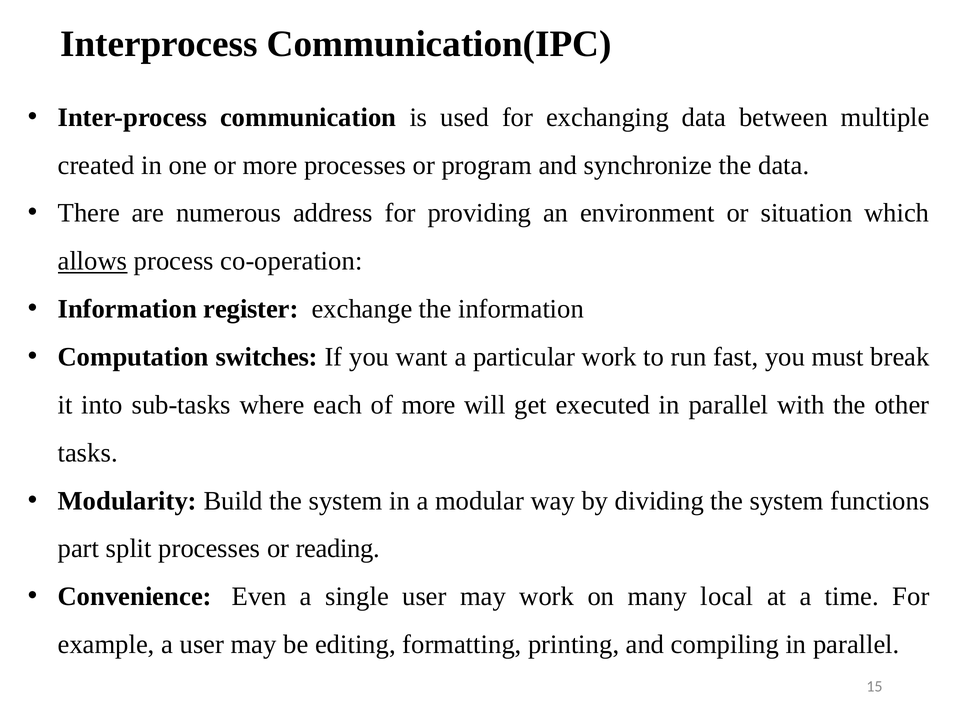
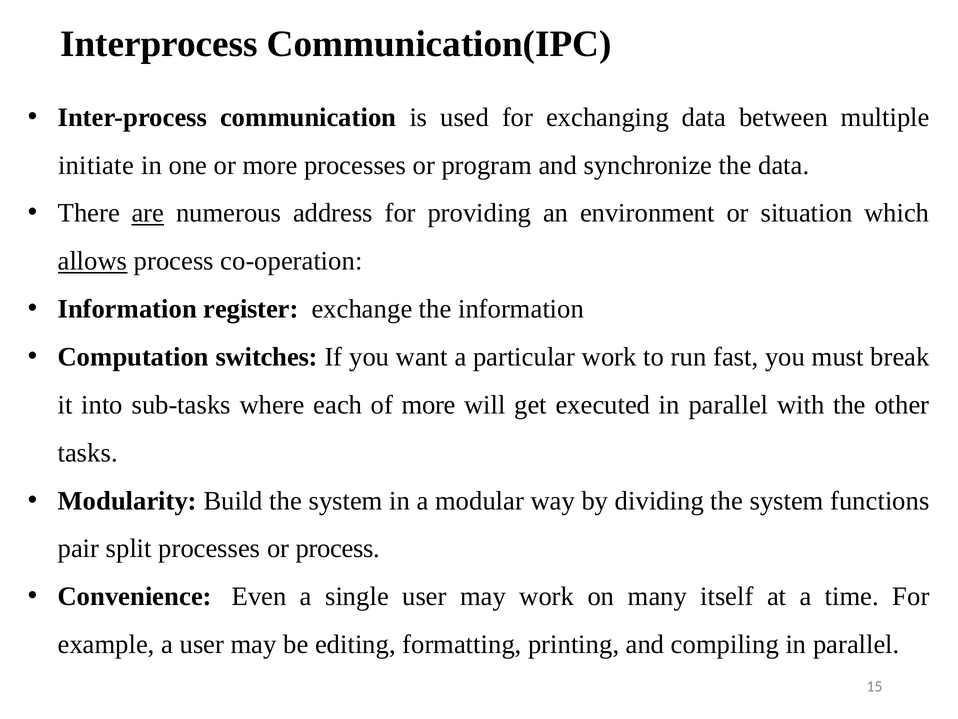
created: created -> initiate
are underline: none -> present
part: part -> pair
or reading: reading -> process
local: local -> itself
